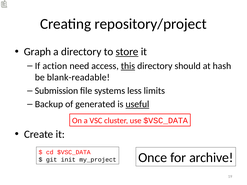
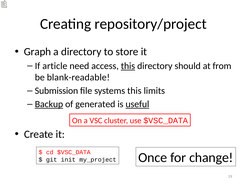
store underline: present -> none
action: action -> article
hash: hash -> from
systems less: less -> this
Backup underline: none -> present
archive: archive -> change
